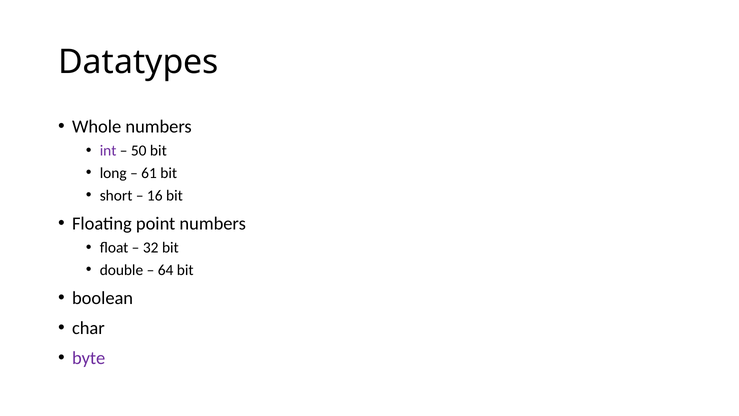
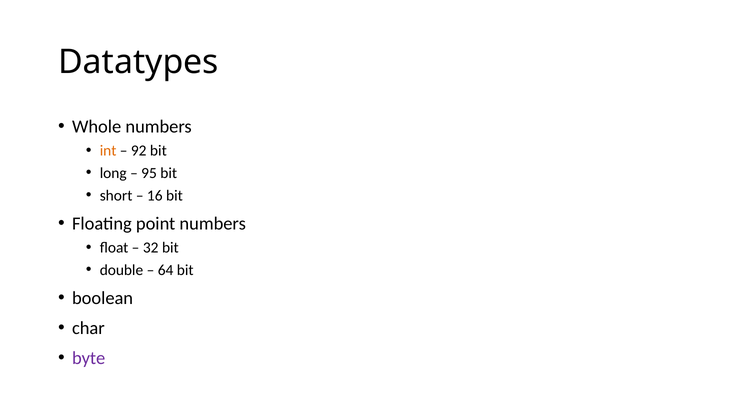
int colour: purple -> orange
50: 50 -> 92
61: 61 -> 95
